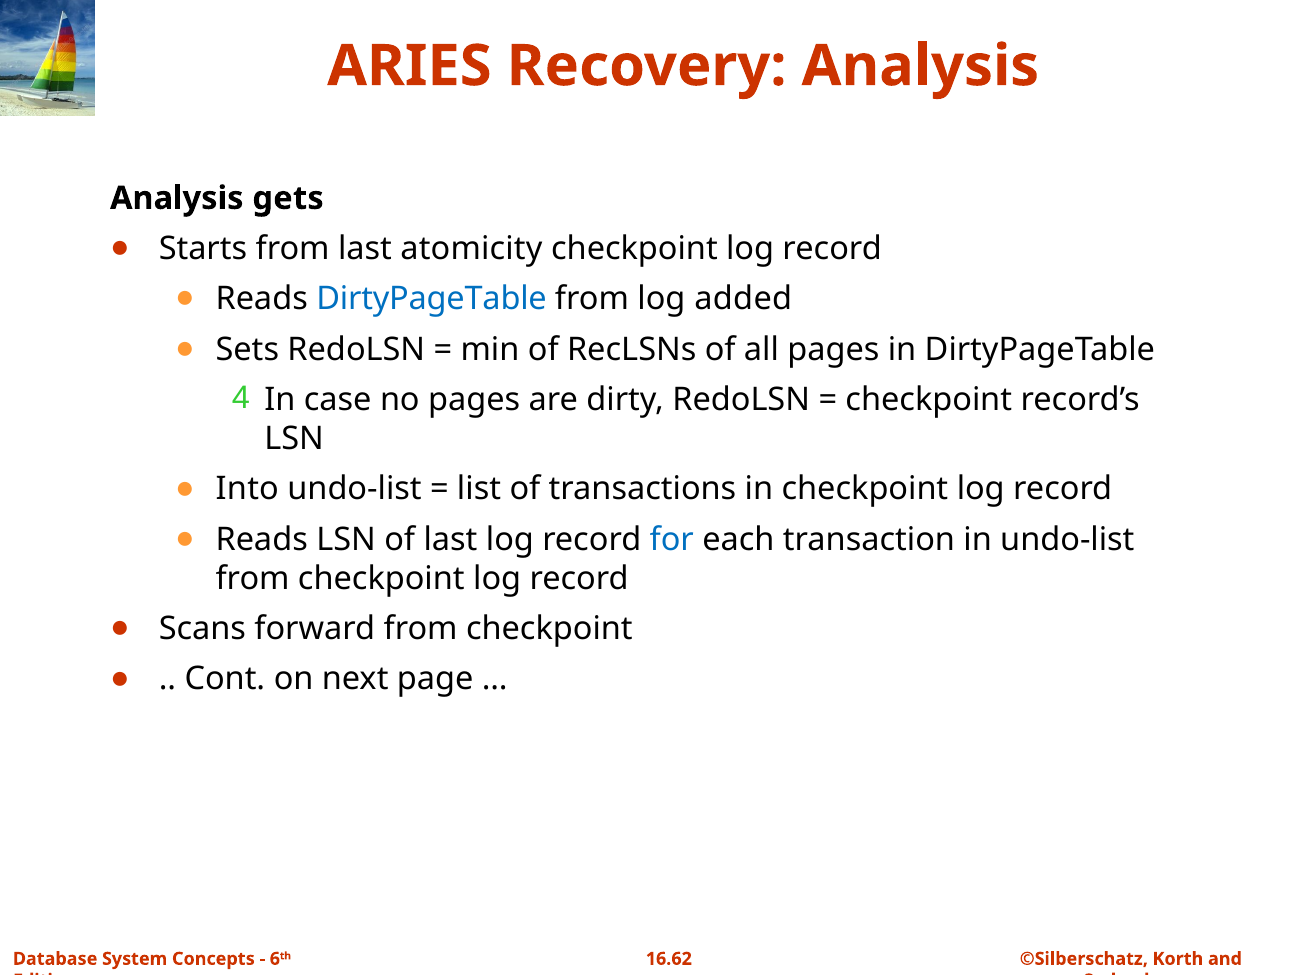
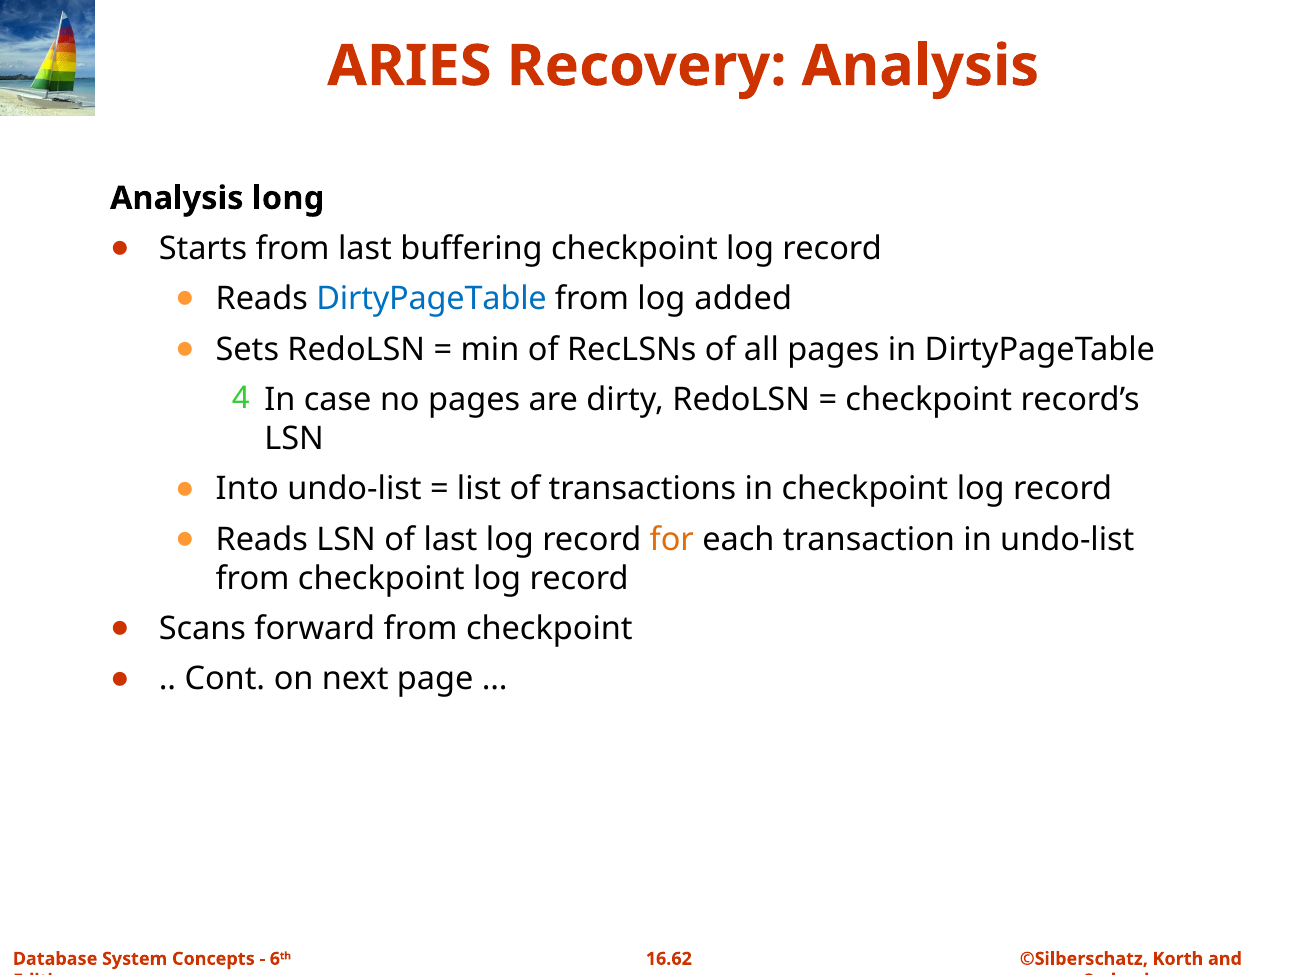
gets: gets -> long
atomicity: atomicity -> buffering
for colour: blue -> orange
